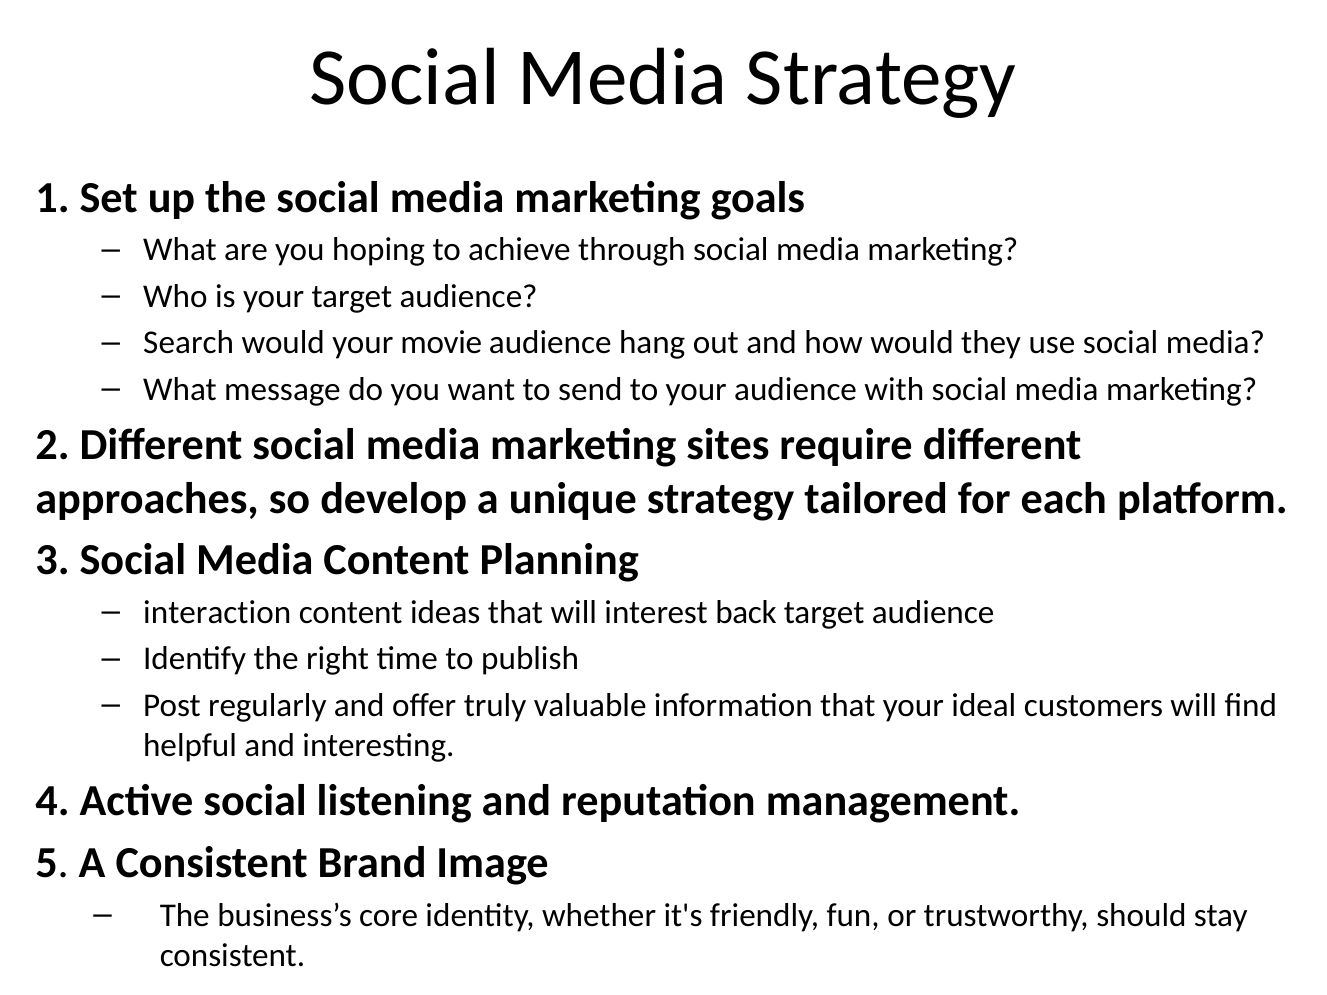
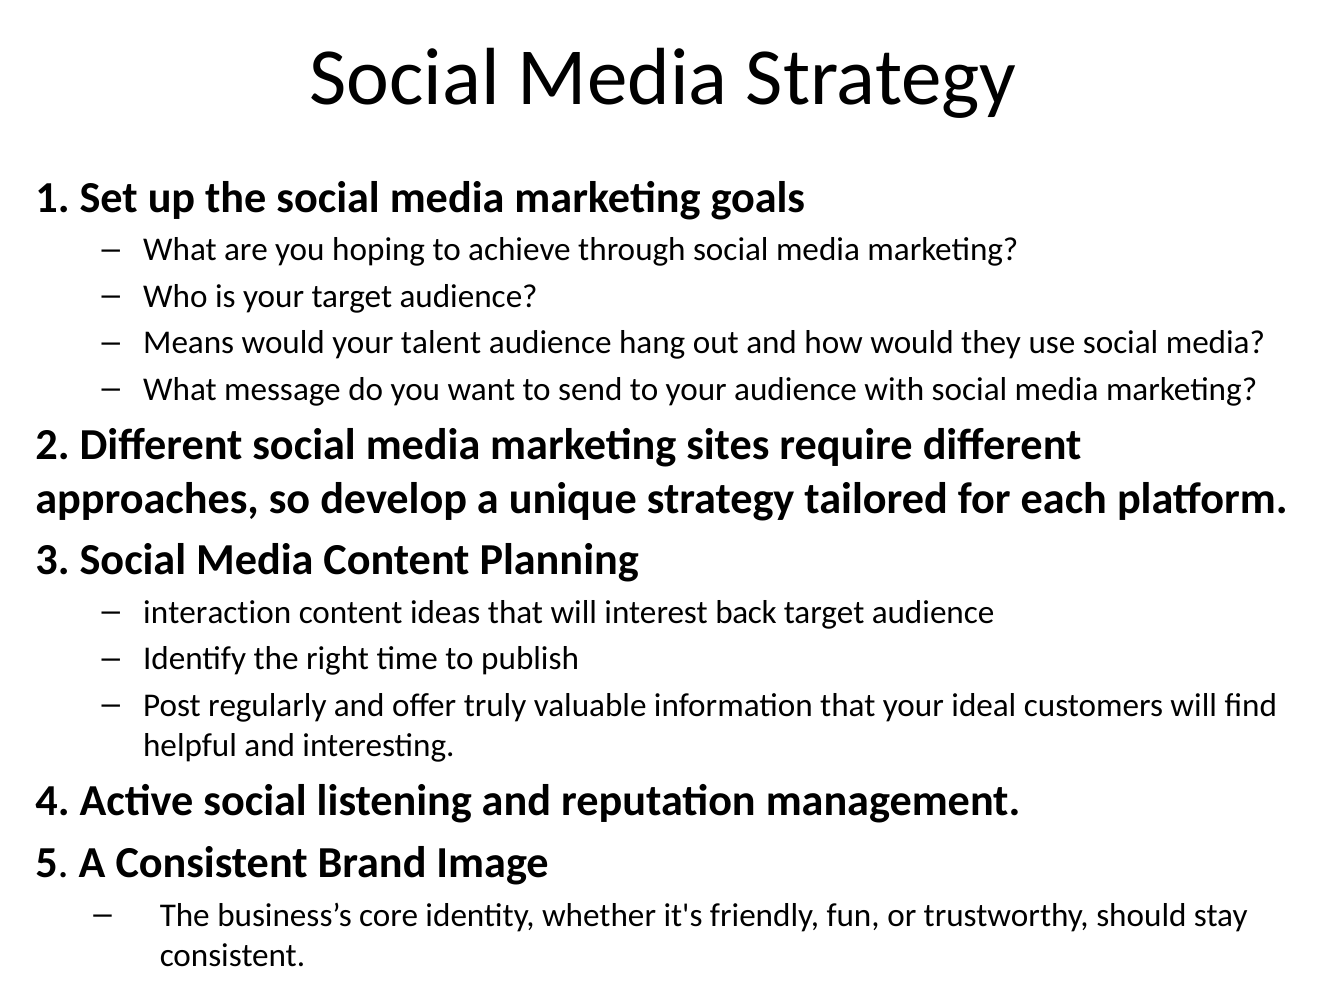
Search: Search -> Means
movie: movie -> talent
